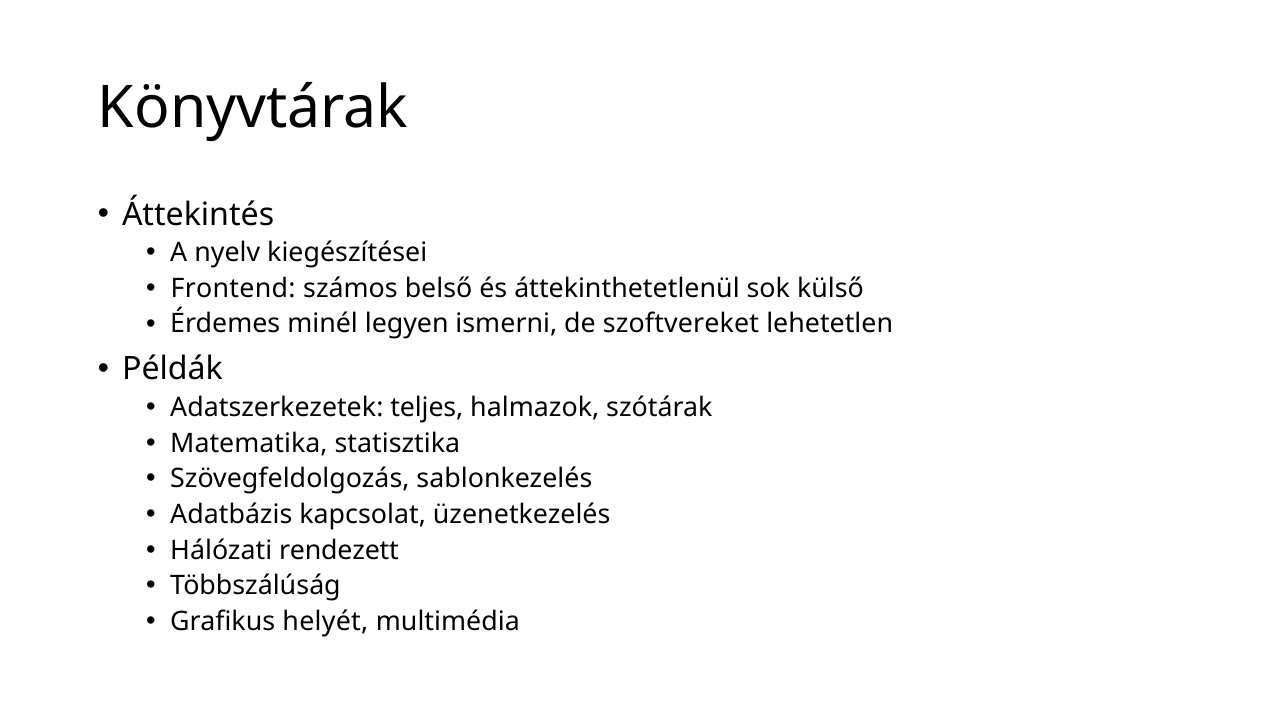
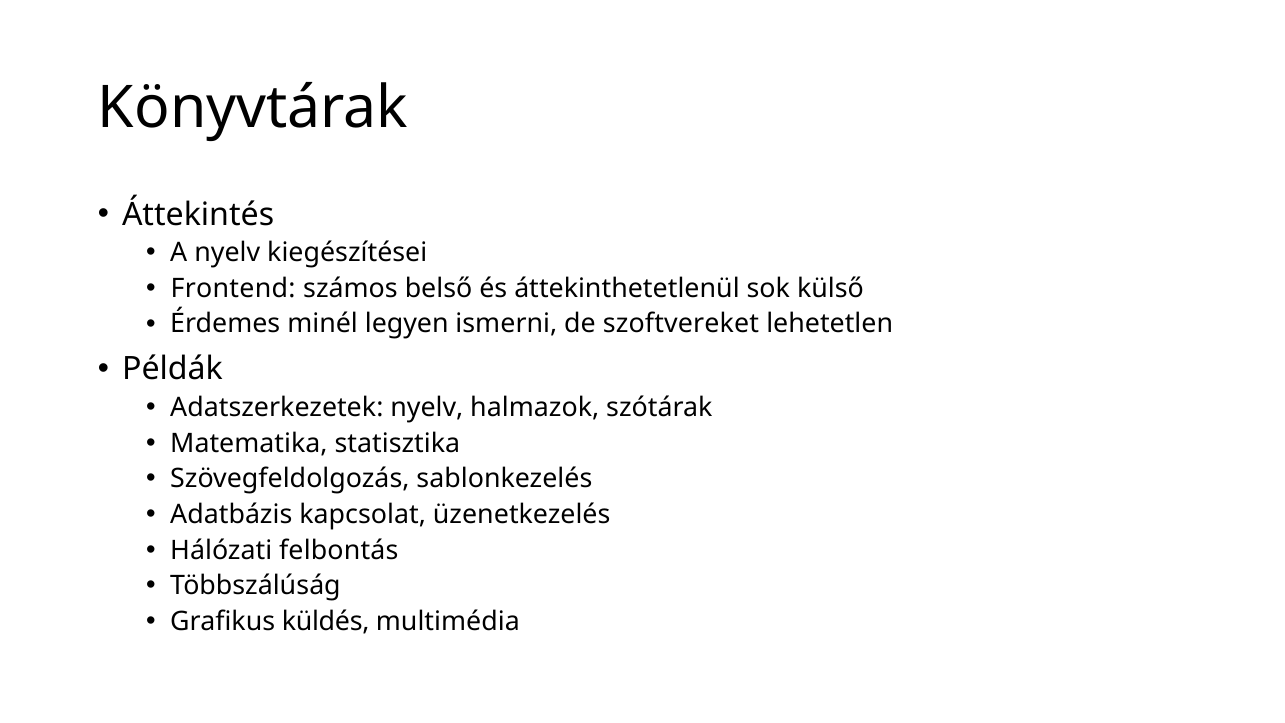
Adatszerkezetek teljes: teljes -> nyelv
rendezett: rendezett -> felbontás
helyét: helyét -> küldés
